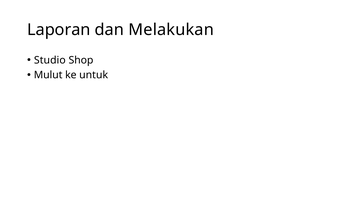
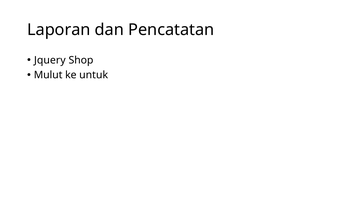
Melakukan: Melakukan -> Pencatatan
Studio: Studio -> Jquery
